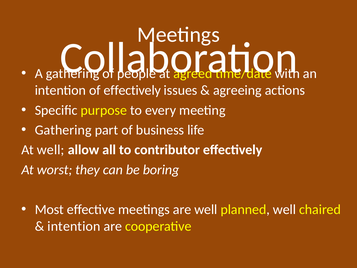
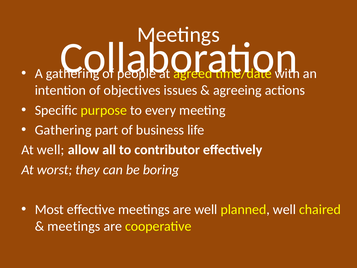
of effectively: effectively -> objectives
intention at (74, 226): intention -> meetings
